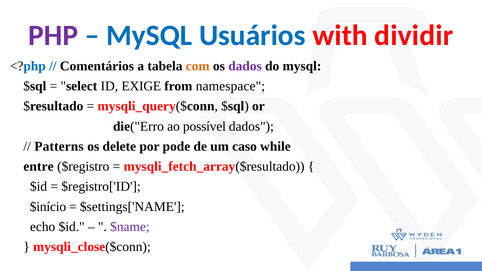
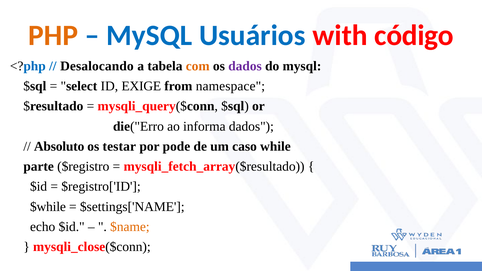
PHP colour: purple -> orange
dividir: dividir -> código
Comentários: Comentários -> Desalocando
possível: possível -> informa
Patterns: Patterns -> Absoluto
delete: delete -> testar
entre: entre -> parte
$início: $início -> $while
$name colour: purple -> orange
